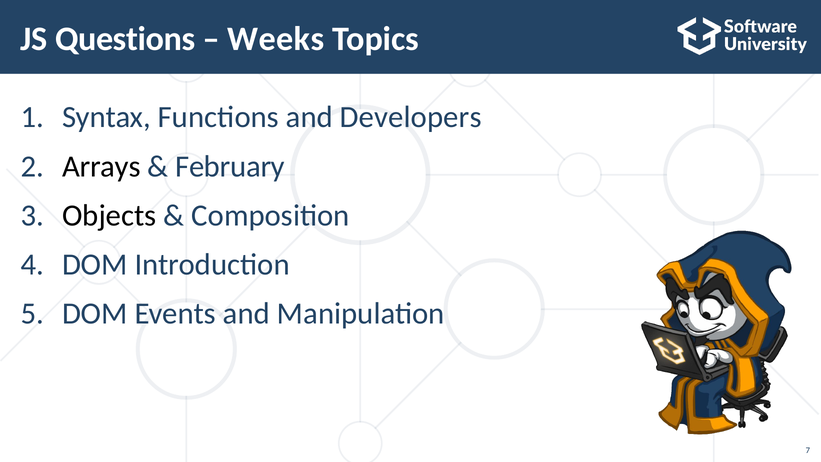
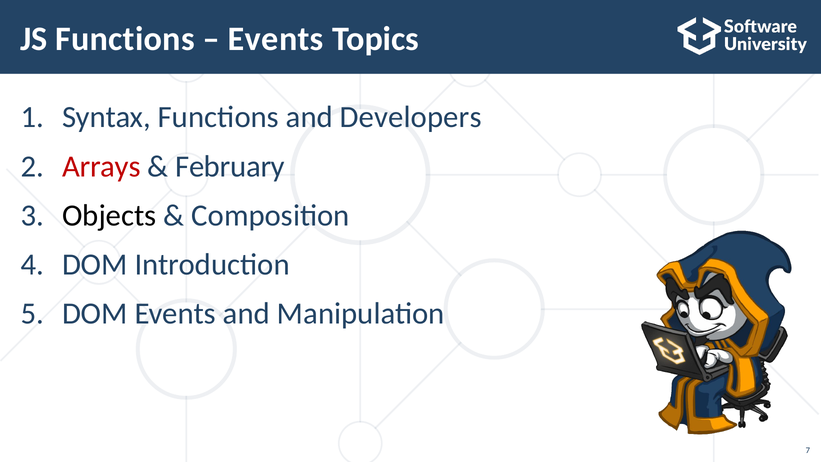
JS Questions: Questions -> Functions
Weeks at (276, 39): Weeks -> Events
Arrays colour: black -> red
